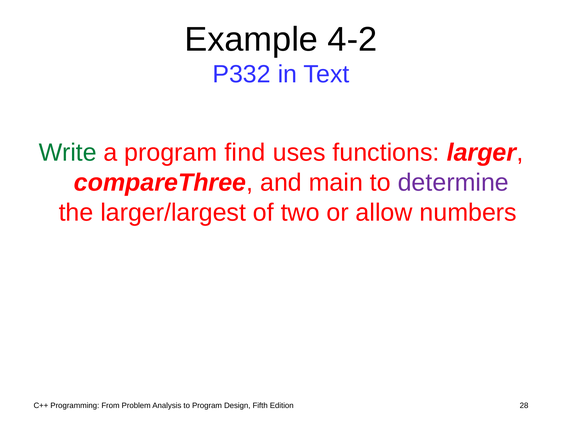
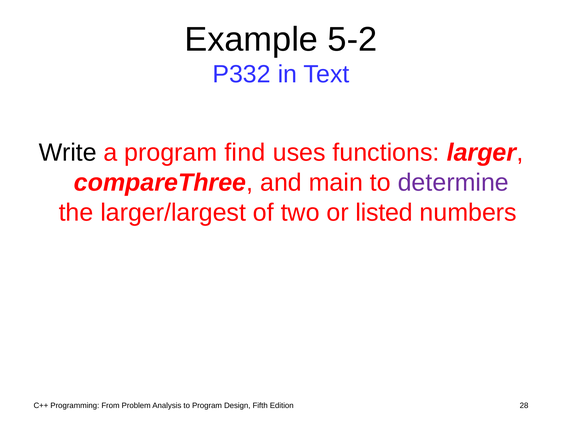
4-2: 4-2 -> 5-2
Write colour: green -> black
allow: allow -> listed
